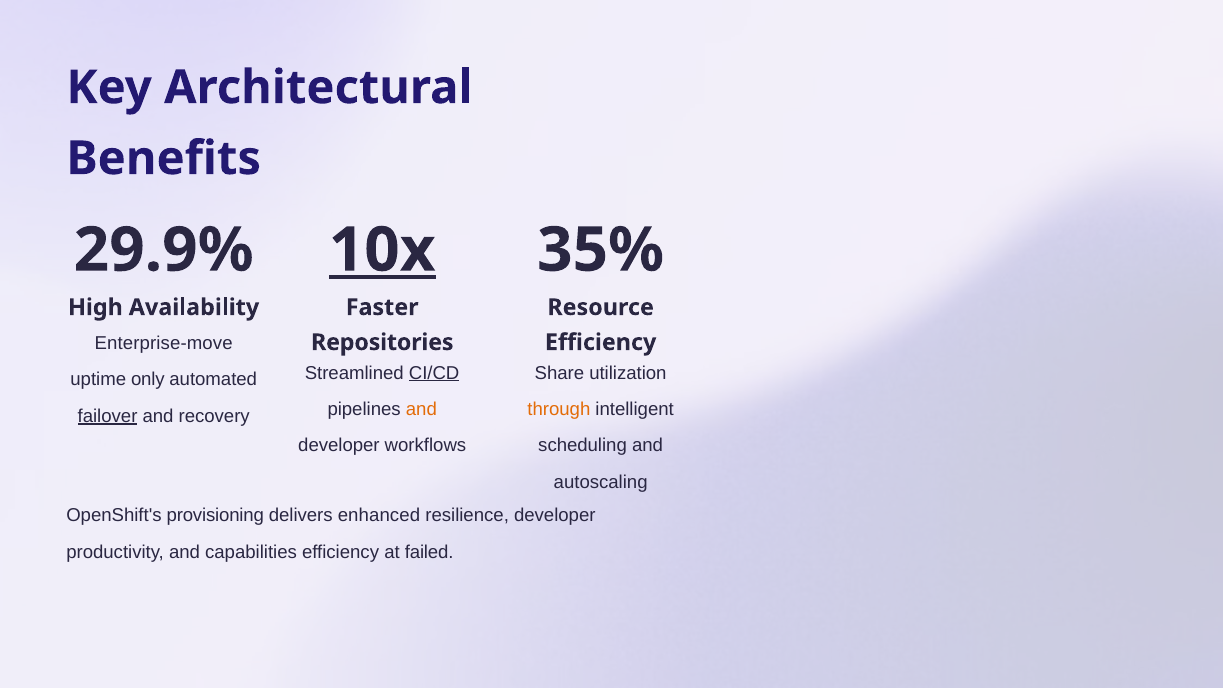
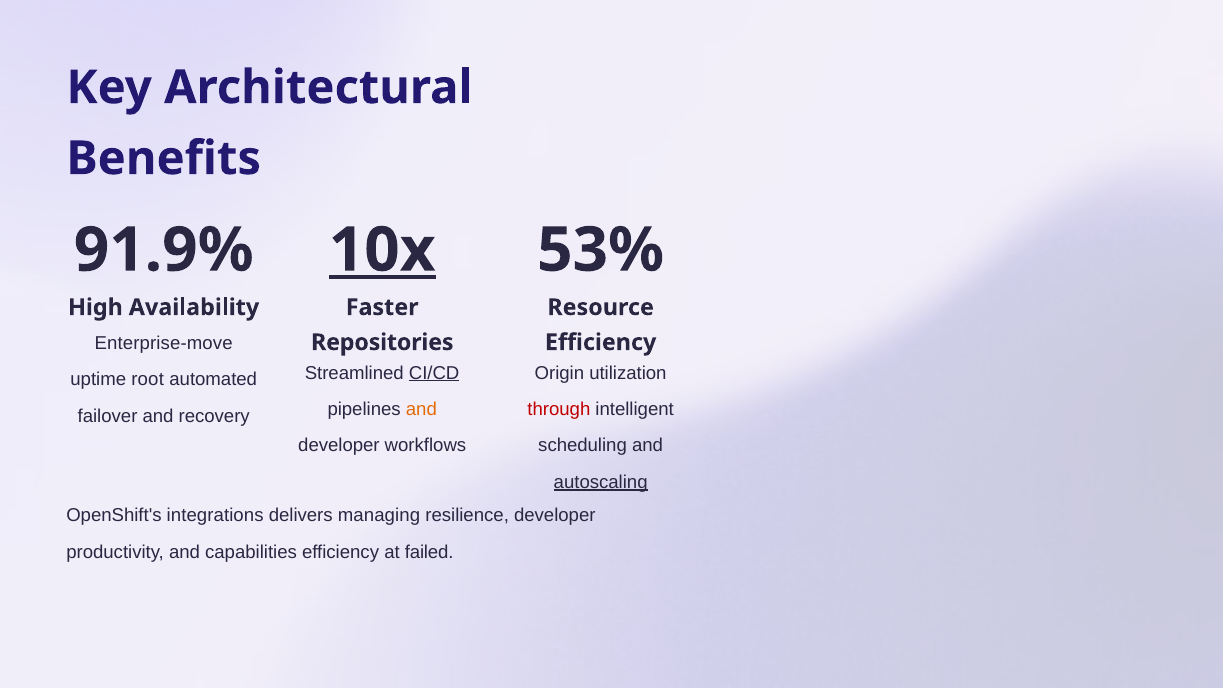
29.9%: 29.9% -> 91.9%
35%: 35% -> 53%
Share: Share -> Origin
only: only -> root
through colour: orange -> red
failover underline: present -> none
autoscaling underline: none -> present
provisioning: provisioning -> integrations
enhanced: enhanced -> managing
